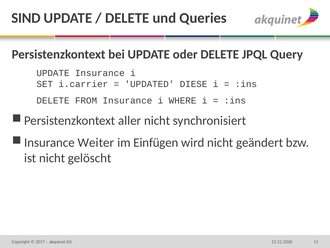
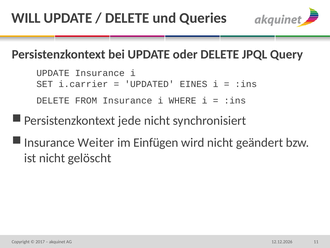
SIND: SIND -> WILL
DIESE: DIESE -> EINES
aller: aller -> jede
